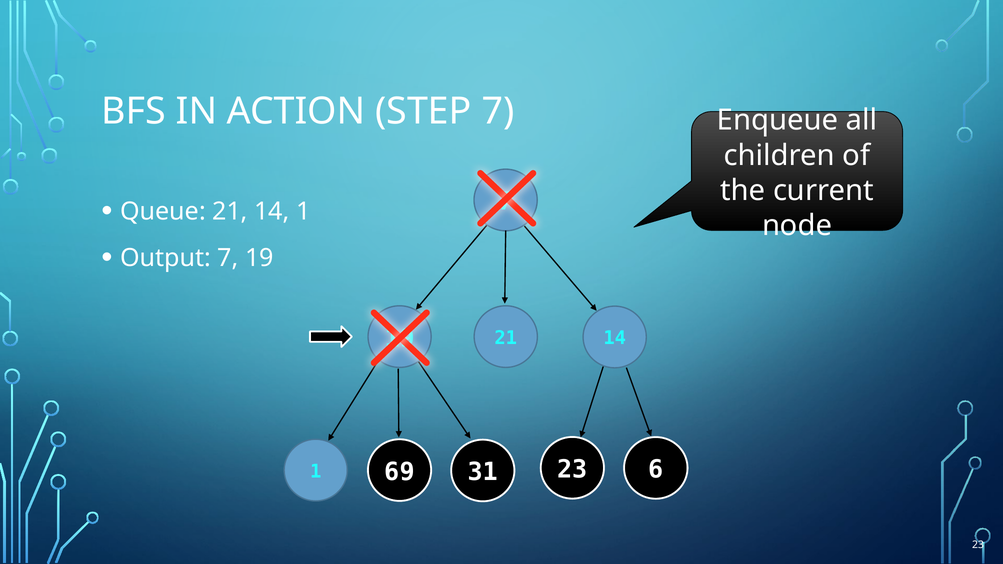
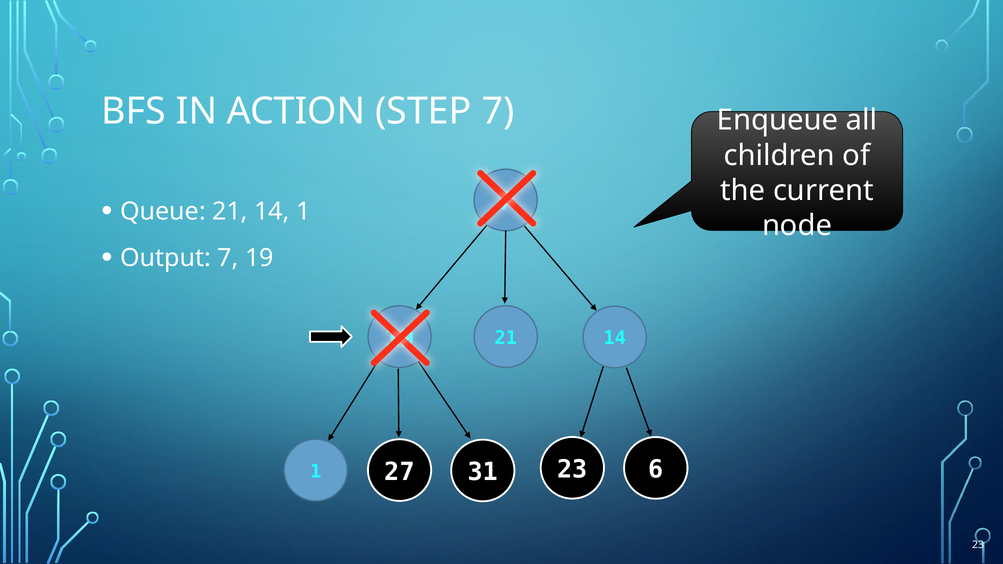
69: 69 -> 27
